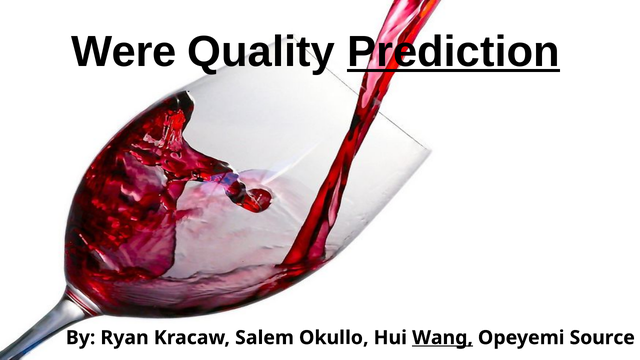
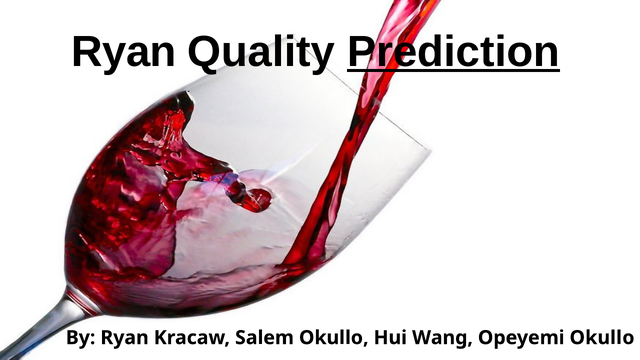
Were at (124, 52): Were -> Ryan
Wang underline: present -> none
Opeyemi Source: Source -> Okullo
